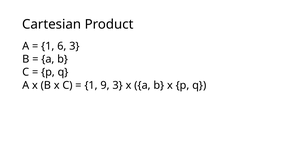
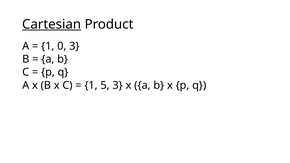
Cartesian underline: none -> present
6: 6 -> 0
9: 9 -> 5
